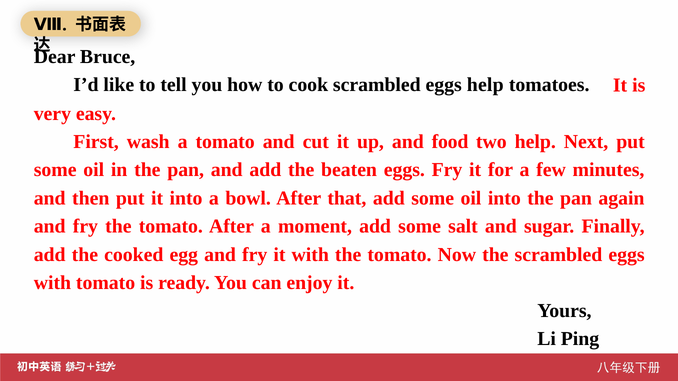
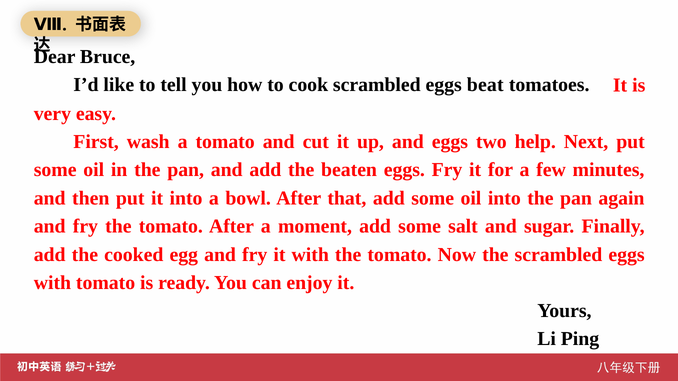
eggs help: help -> beat
and food: food -> eggs
